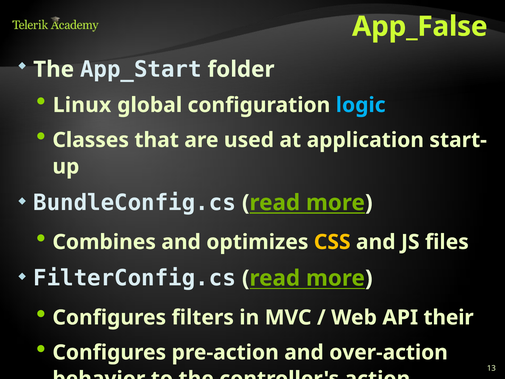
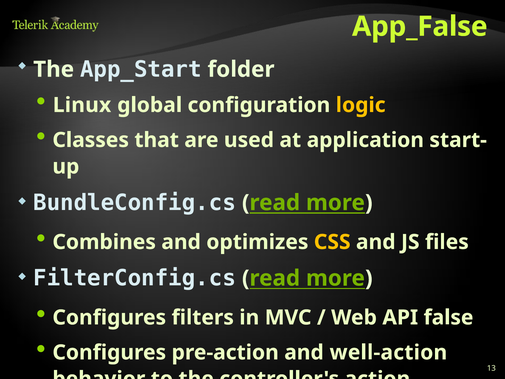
logic colour: light blue -> yellow
their: their -> false
over-action: over-action -> well-action
